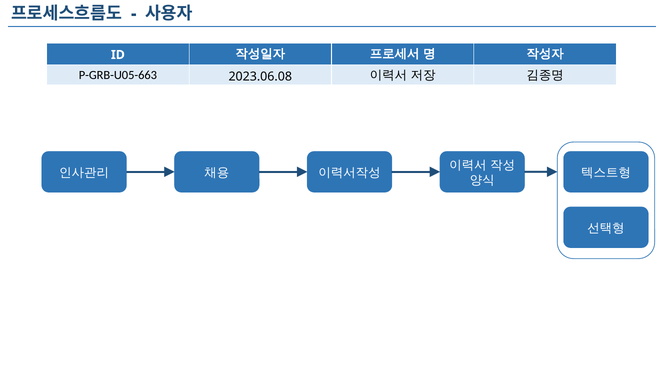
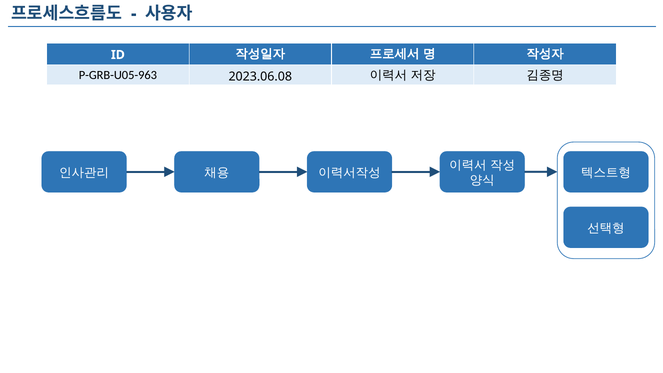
P-GRB-U05-663: P-GRB-U05-663 -> P-GRB-U05-963
